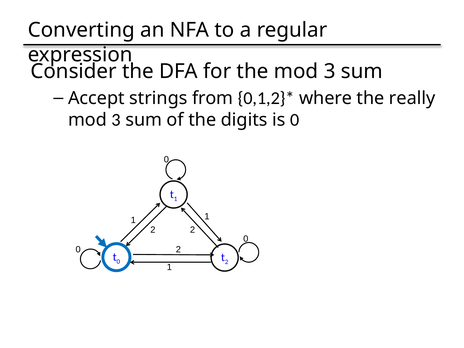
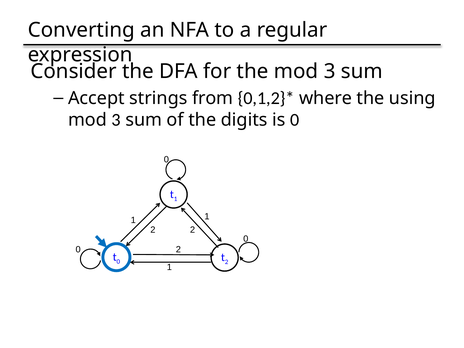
really: really -> using
